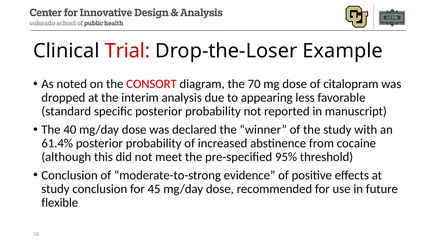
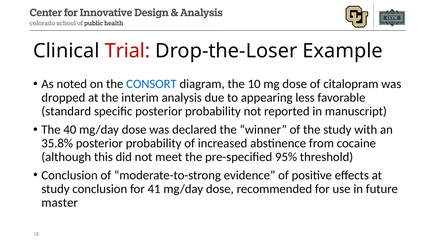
CONSORT colour: red -> blue
70: 70 -> 10
61.4%: 61.4% -> 35.8%
45: 45 -> 41
flexible: flexible -> master
